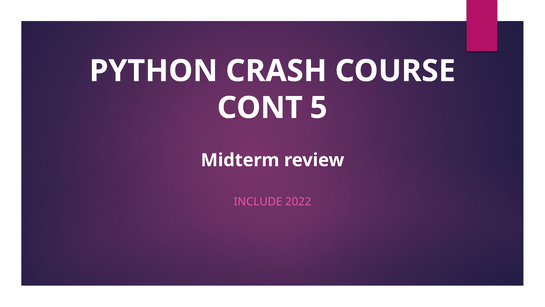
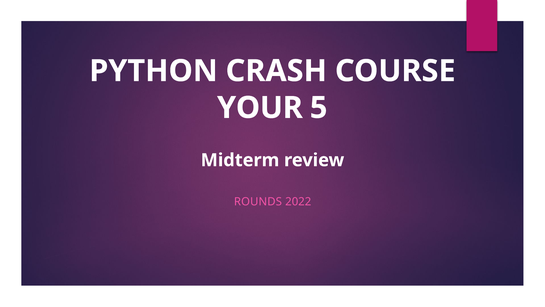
CONT: CONT -> YOUR
INCLUDE: INCLUDE -> ROUNDS
